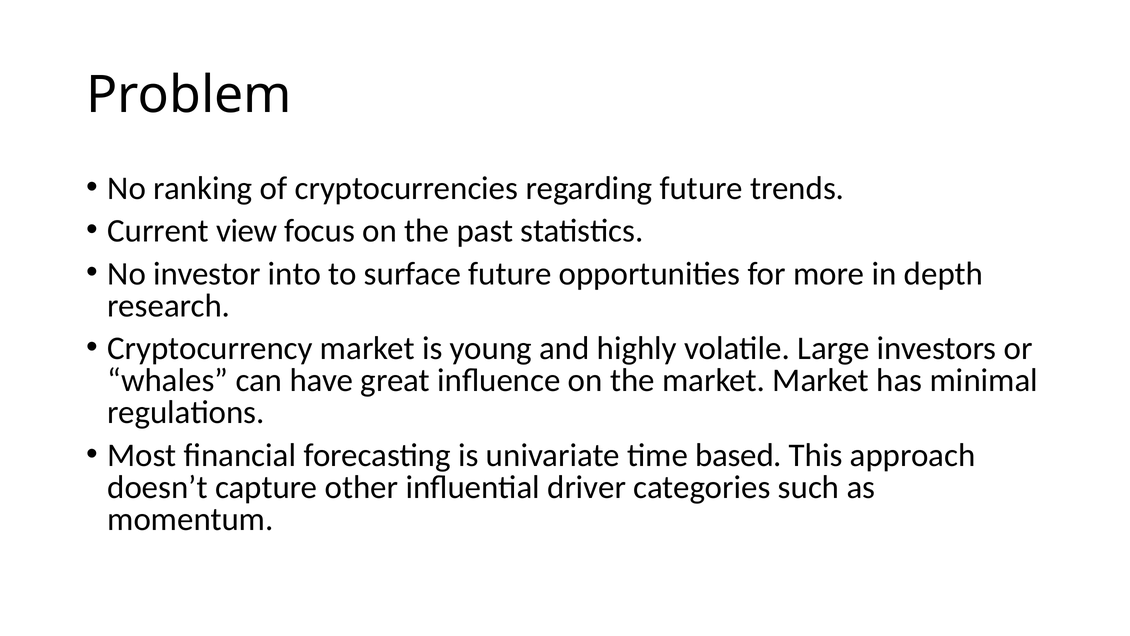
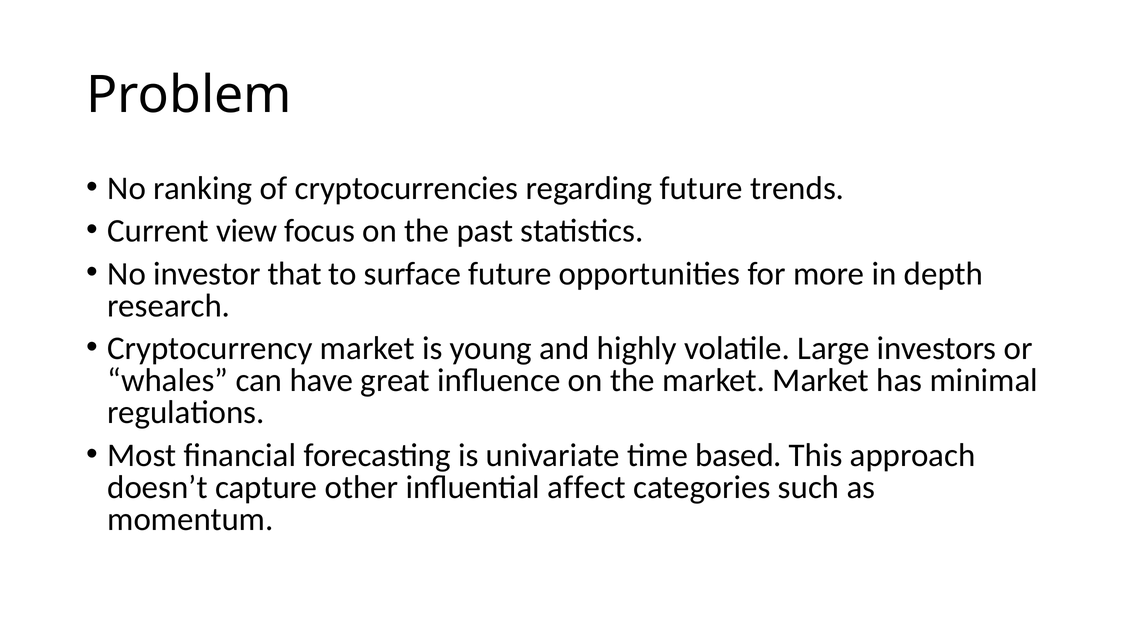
into: into -> that
driver: driver -> affect
